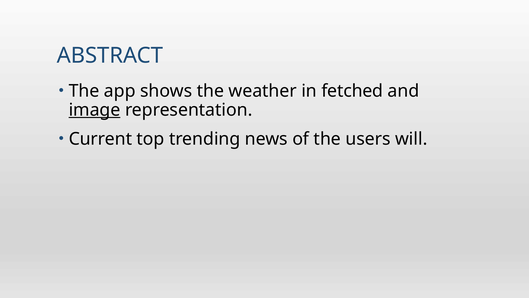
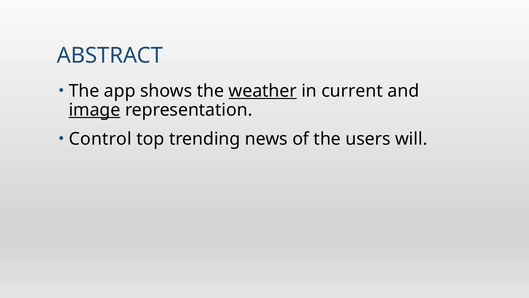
weather underline: none -> present
fetched: fetched -> current
Current: Current -> Control
